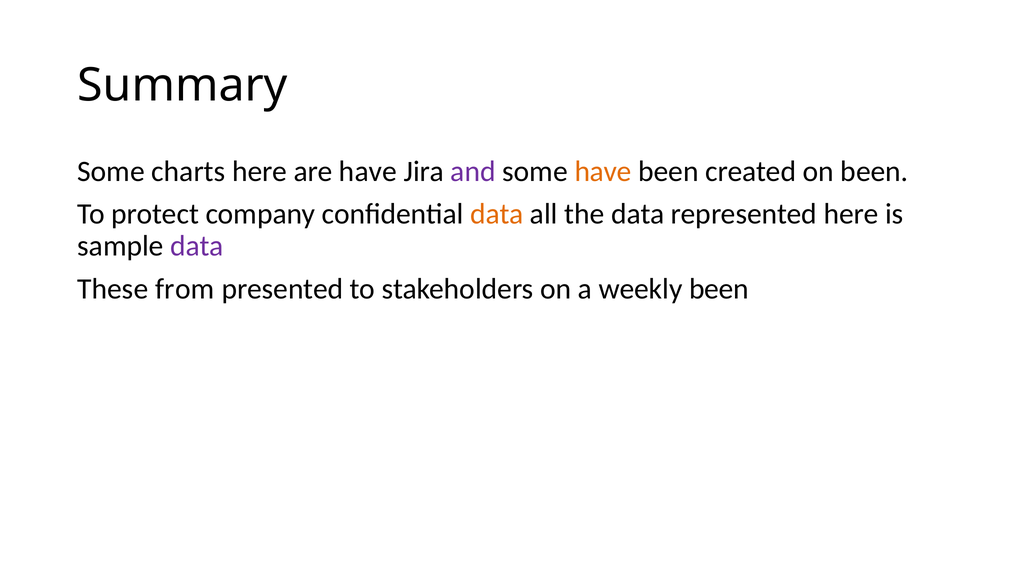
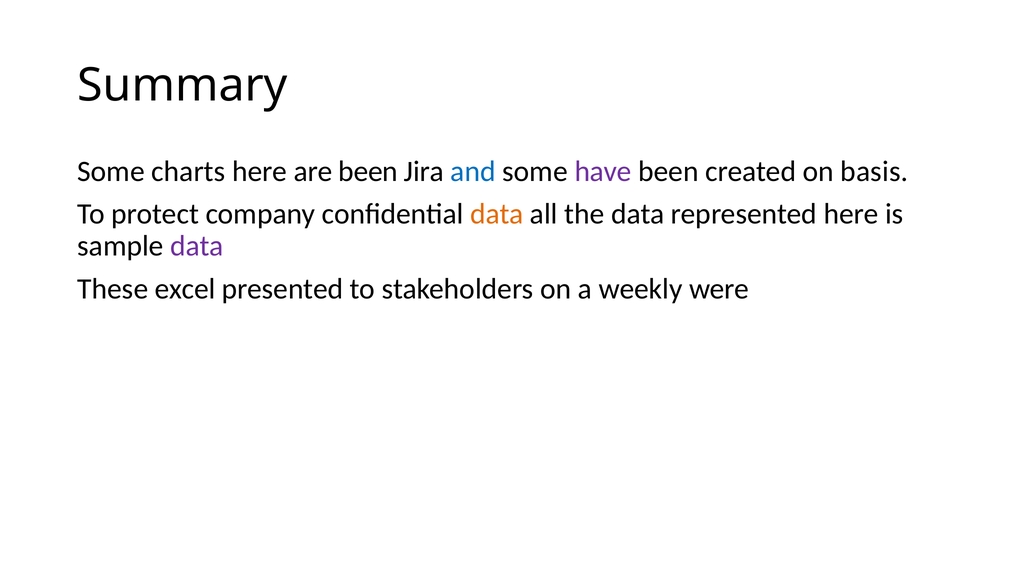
are have: have -> been
and colour: purple -> blue
have at (603, 172) colour: orange -> purple
on been: been -> basis
from: from -> excel
weekly been: been -> were
